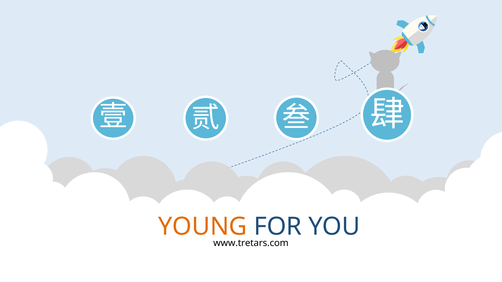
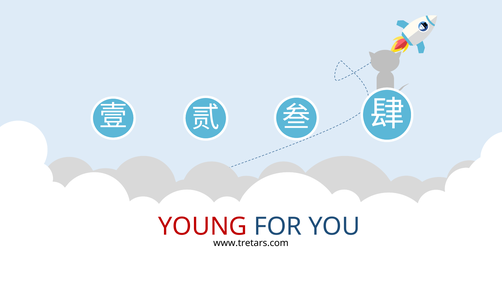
YOUNG colour: orange -> red
